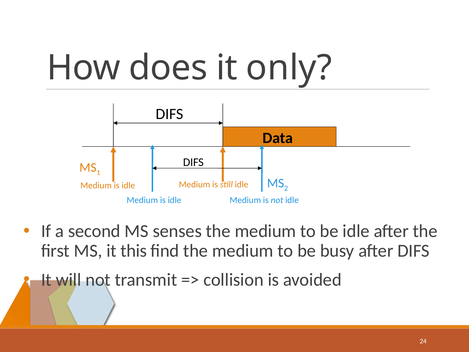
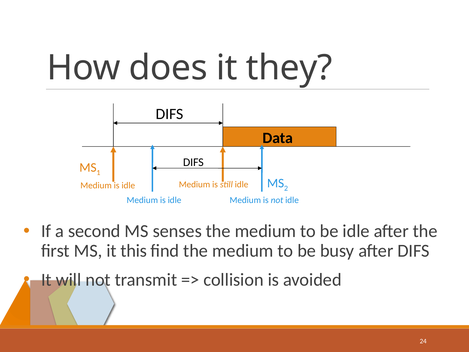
only: only -> they
